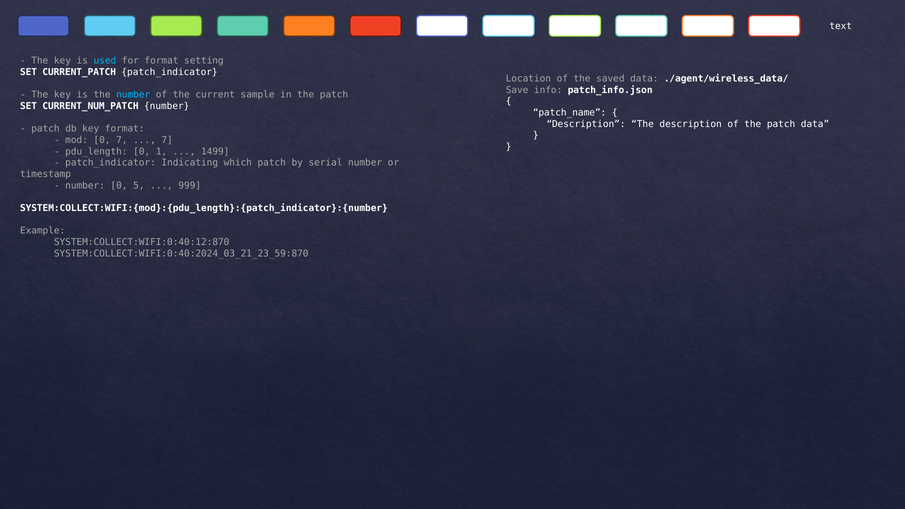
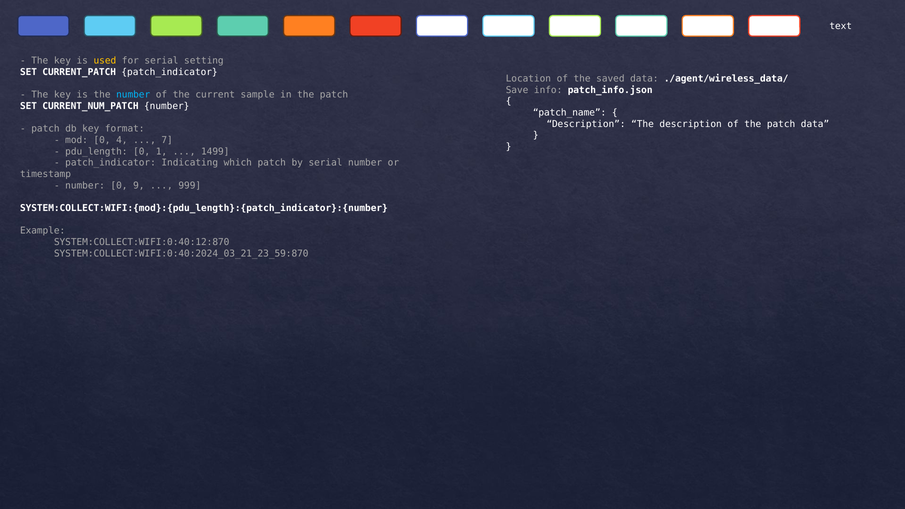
used colour: light blue -> yellow
for format: format -> serial
0 7: 7 -> 4
5: 5 -> 9
